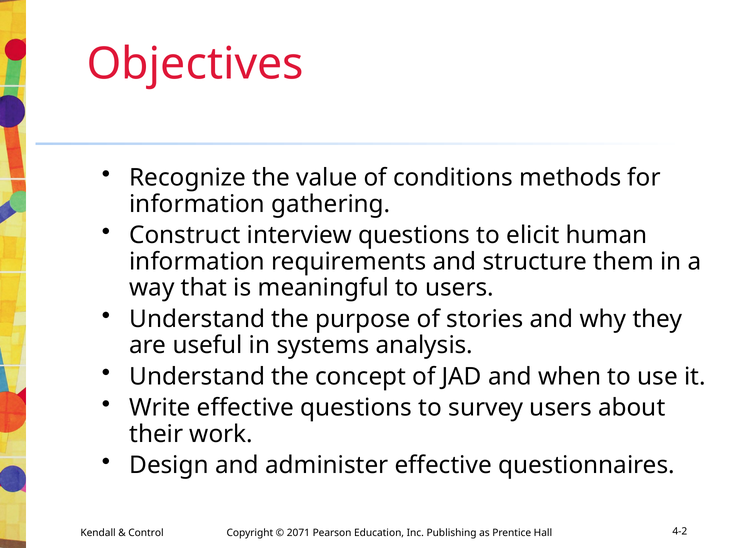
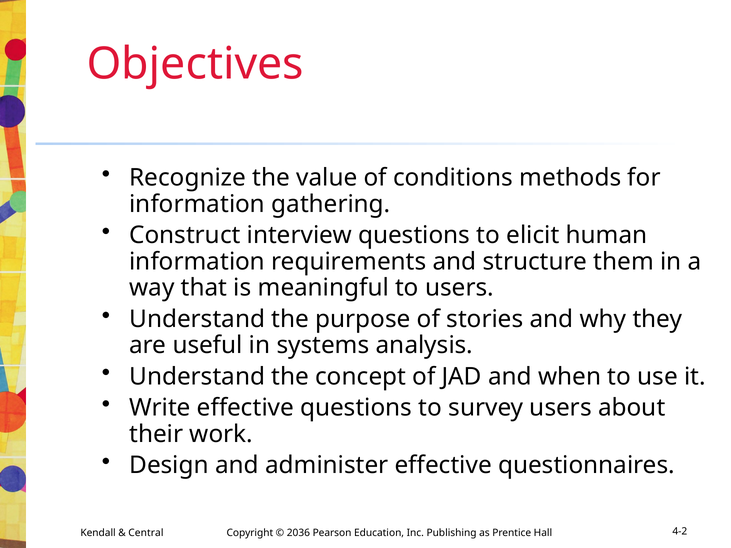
Control: Control -> Central
2071: 2071 -> 2036
